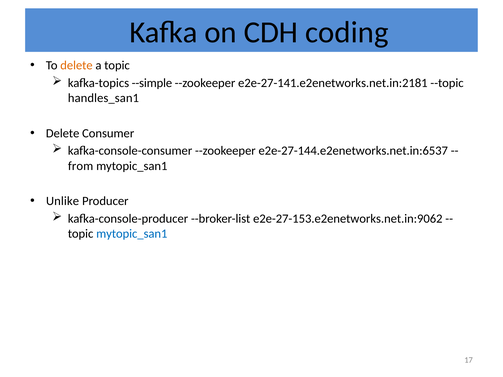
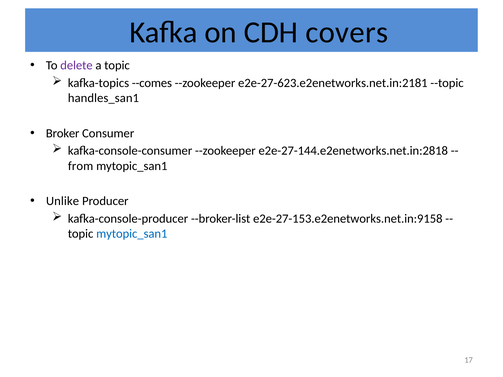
coding: coding -> covers
delete at (76, 65) colour: orange -> purple
--simple: --simple -> --comes
e2e-27-141.e2enetworks.net.in:2181: e2e-27-141.e2enetworks.net.in:2181 -> e2e-27-623.e2enetworks.net.in:2181
Delete at (63, 133): Delete -> Broker
e2e-27-144.e2enetworks.net.in:6537: e2e-27-144.e2enetworks.net.in:6537 -> e2e-27-144.e2enetworks.net.in:2818
e2e-27-153.e2enetworks.net.in:9062: e2e-27-153.e2enetworks.net.in:9062 -> e2e-27-153.e2enetworks.net.in:9158
